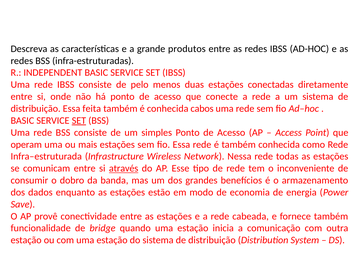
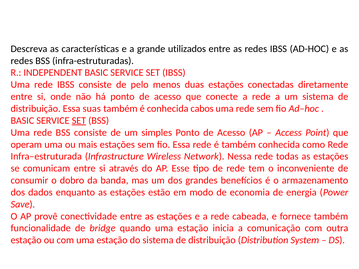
produtos: produtos -> utilizados
feita: feita -> suas
através underline: present -> none
